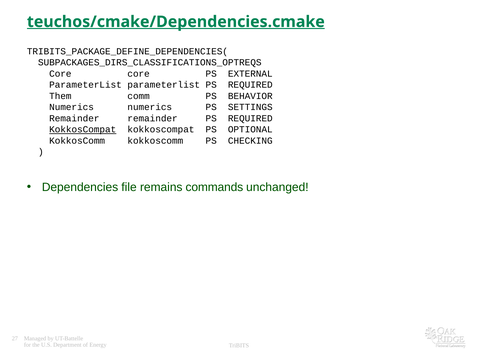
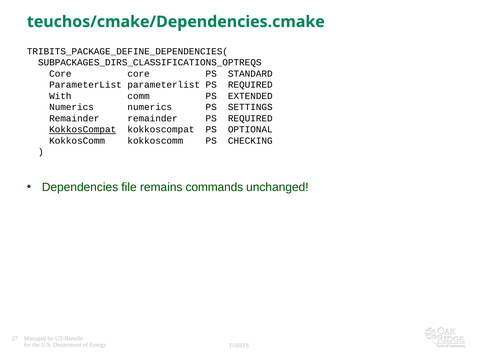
teuchos/cmake/Dependencies.cmake underline: present -> none
EXTERNAL: EXTERNAL -> STANDARD
Them: Them -> With
BEHAVIOR: BEHAVIOR -> EXTENDED
